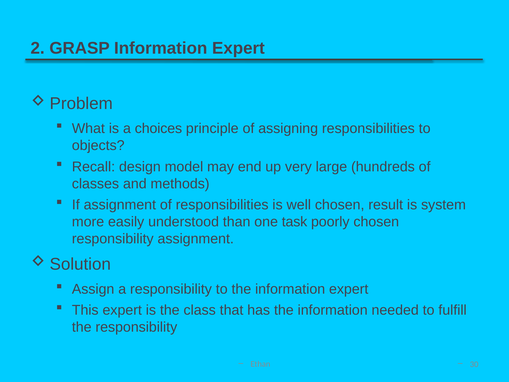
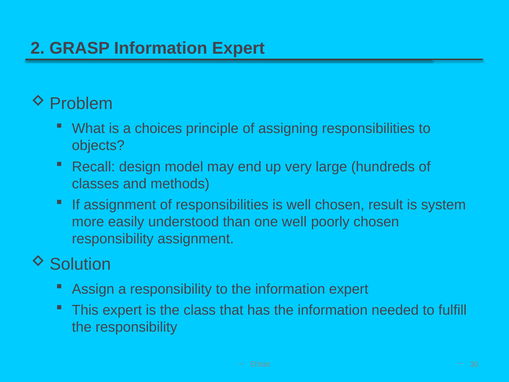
one task: task -> well
